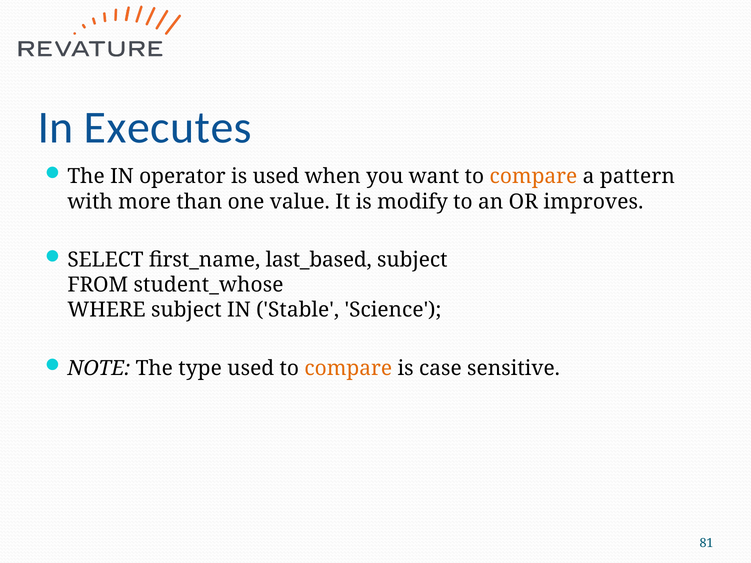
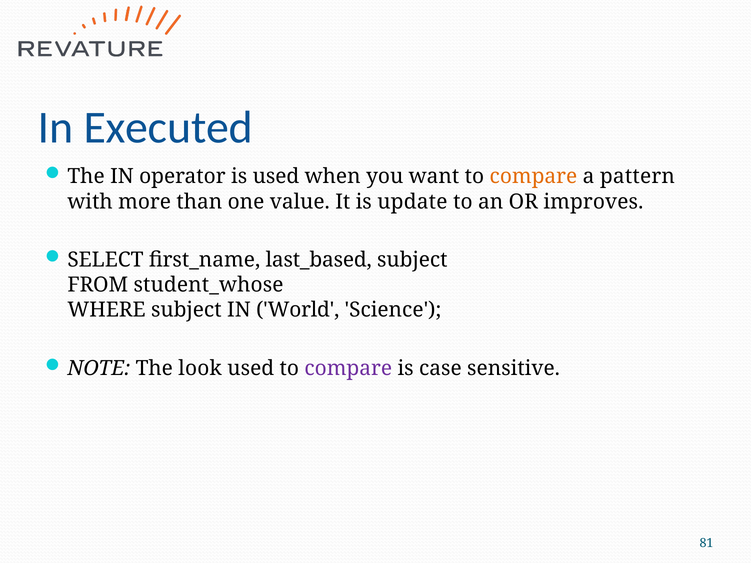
Executes: Executes -> Executed
modify: modify -> update
Stable: Stable -> World
type: type -> look
compare at (348, 369) colour: orange -> purple
